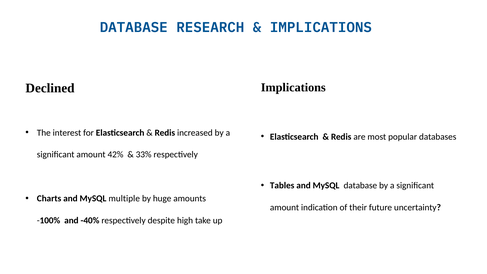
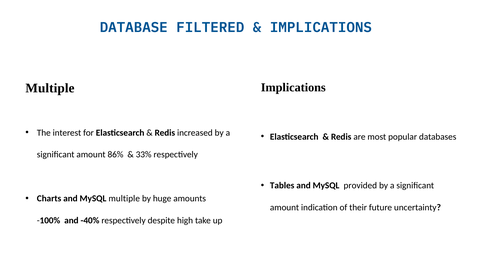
RESEARCH: RESEARCH -> FILTERED
Declined at (50, 88): Declined -> Multiple
42%: 42% -> 86%
MySQL database: database -> provided
